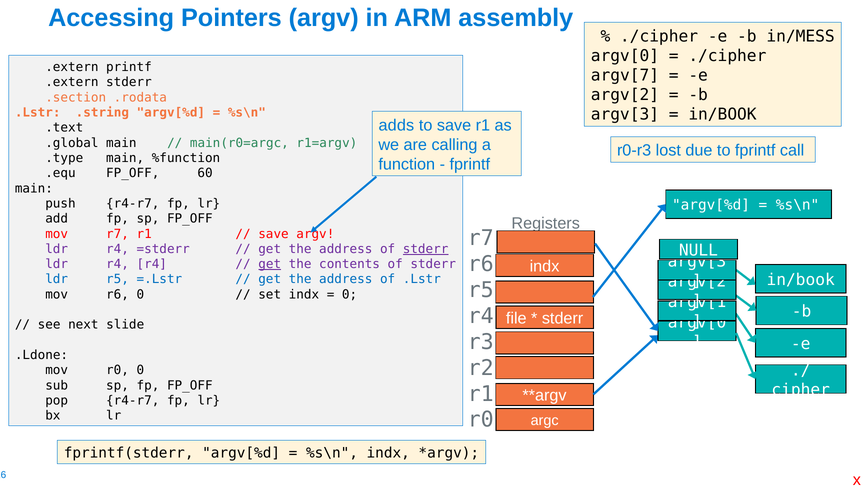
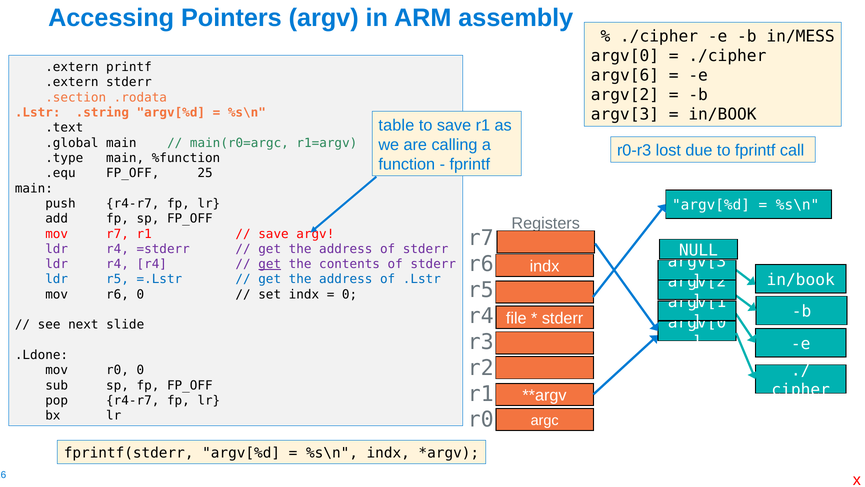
argv[7: argv[7 -> argv[6
adds: adds -> table
60: 60 -> 25
stderr at (426, 249) underline: present -> none
